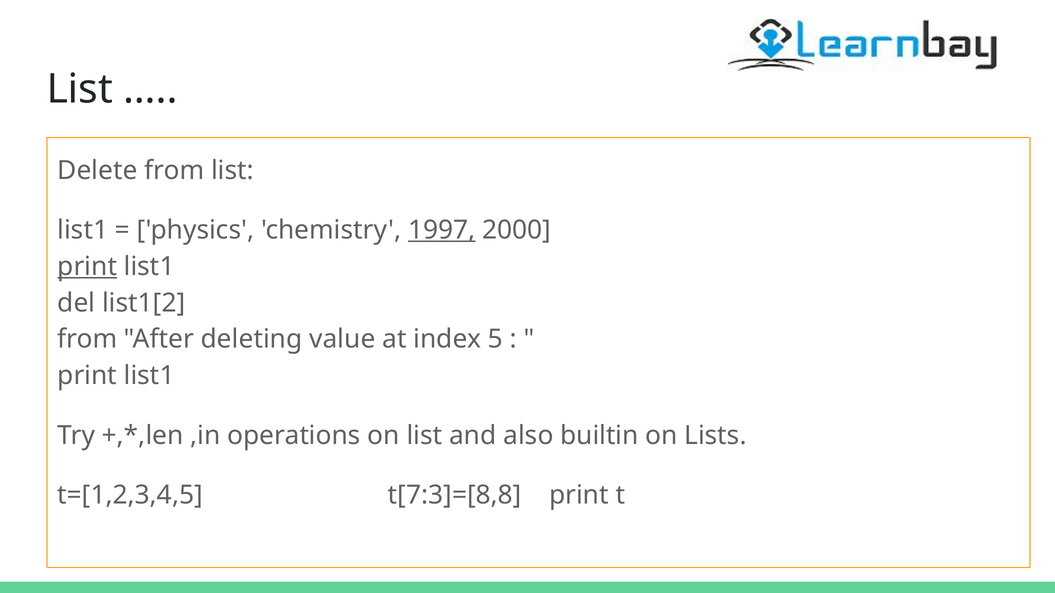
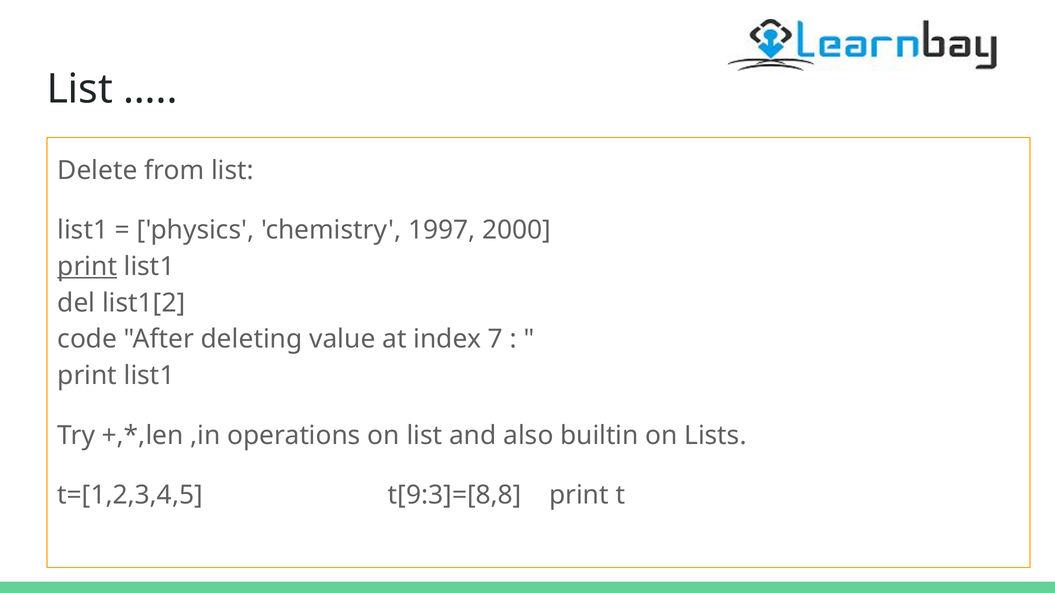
1997 underline: present -> none
from at (87, 339): from -> code
5: 5 -> 7
t[7:3]=[8,8: t[7:3]=[8,8 -> t[9:3]=[8,8
